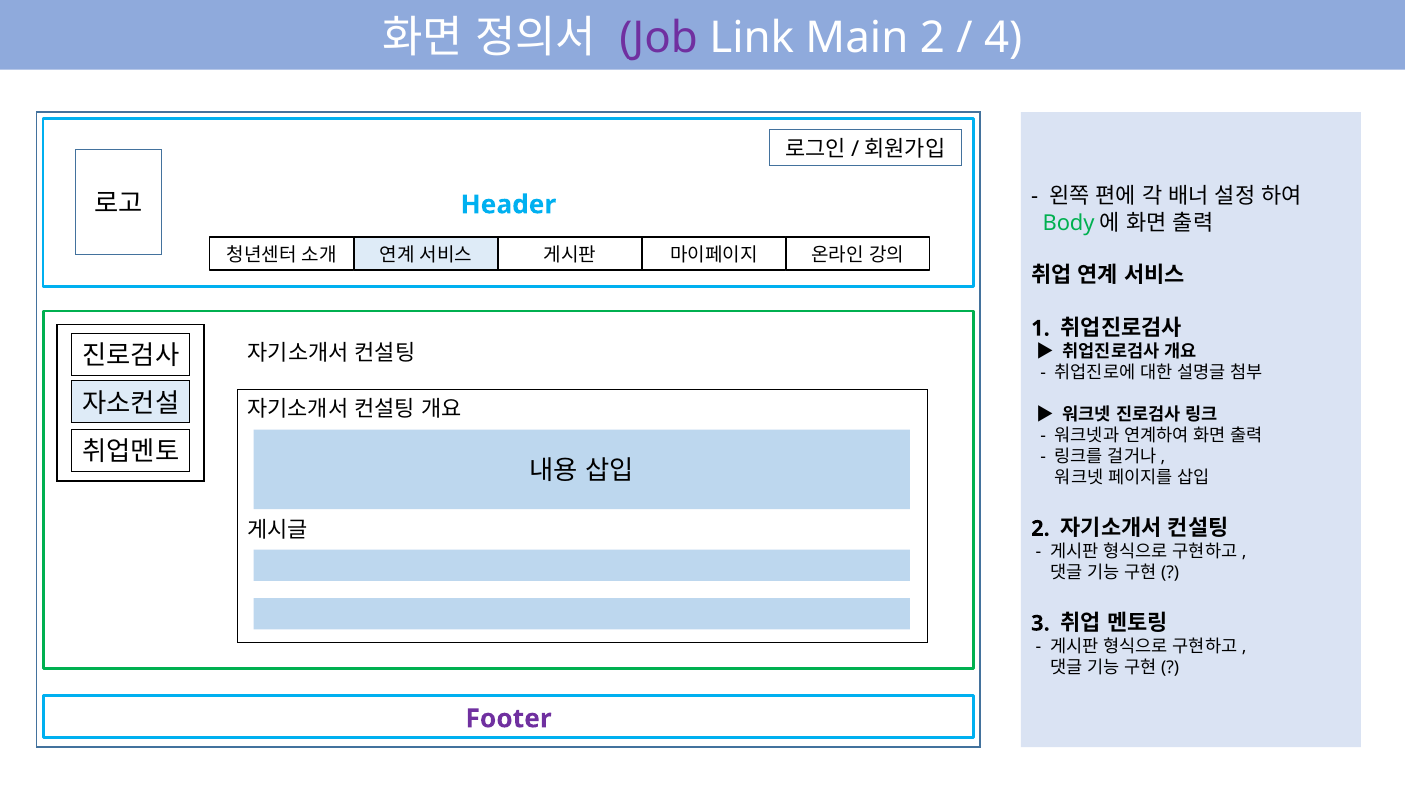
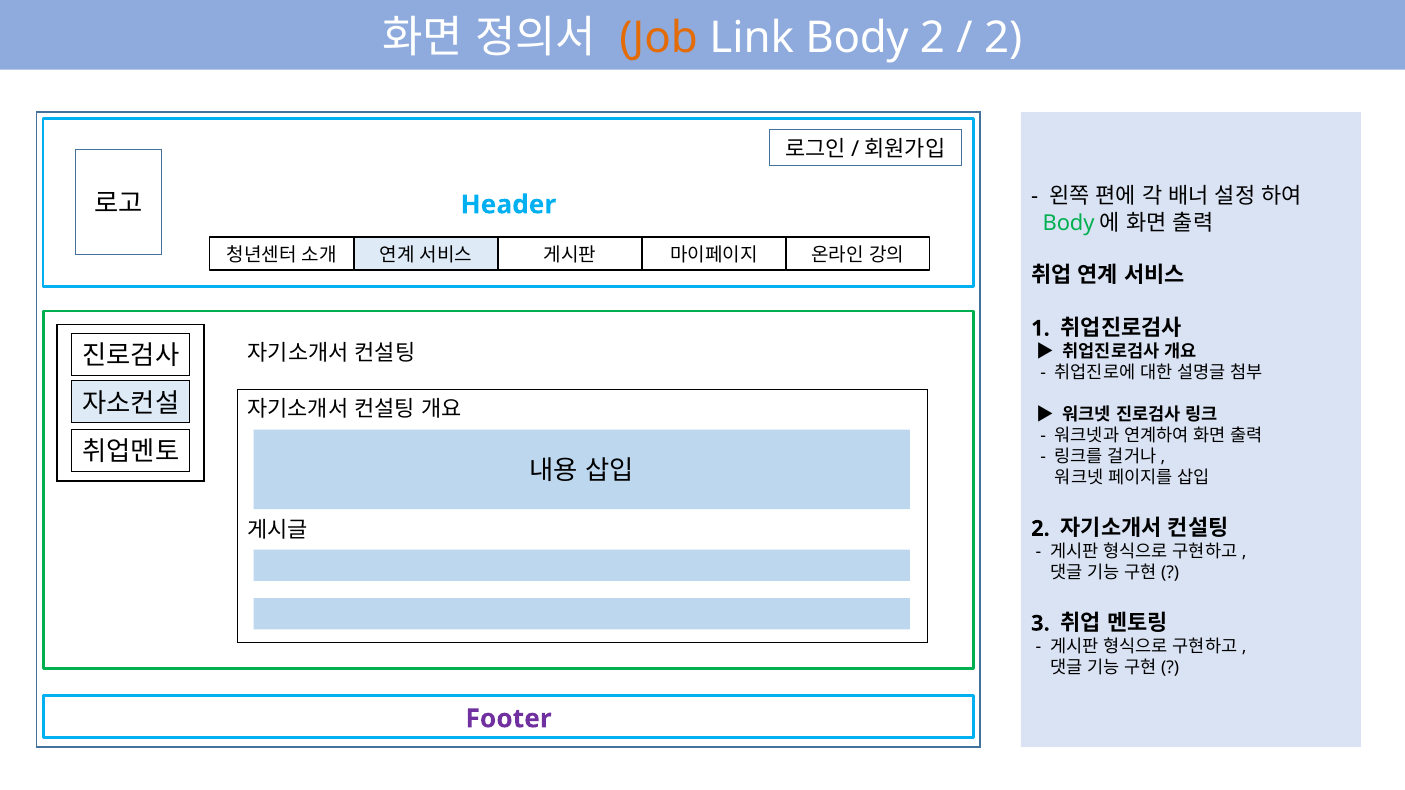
Job colour: purple -> orange
Main: Main -> Body
4 at (1003, 38): 4 -> 2
